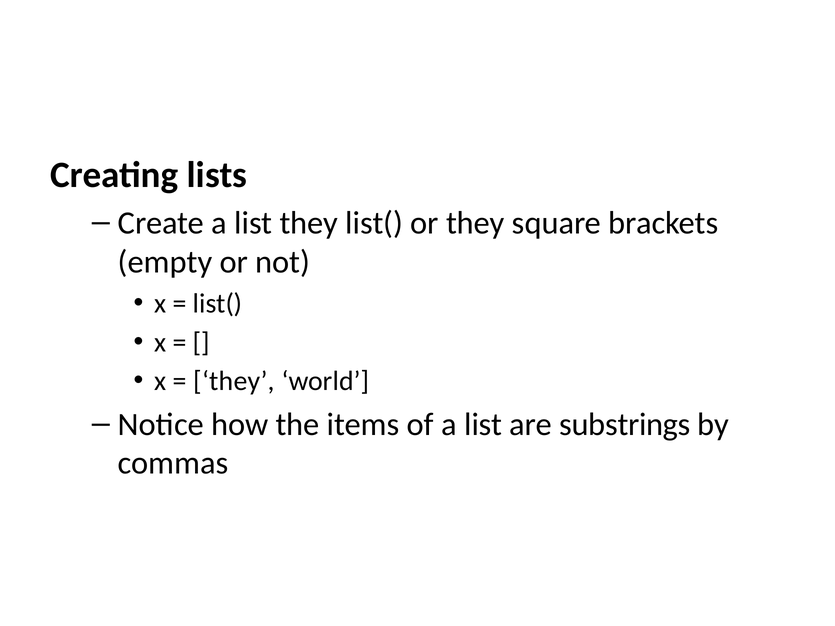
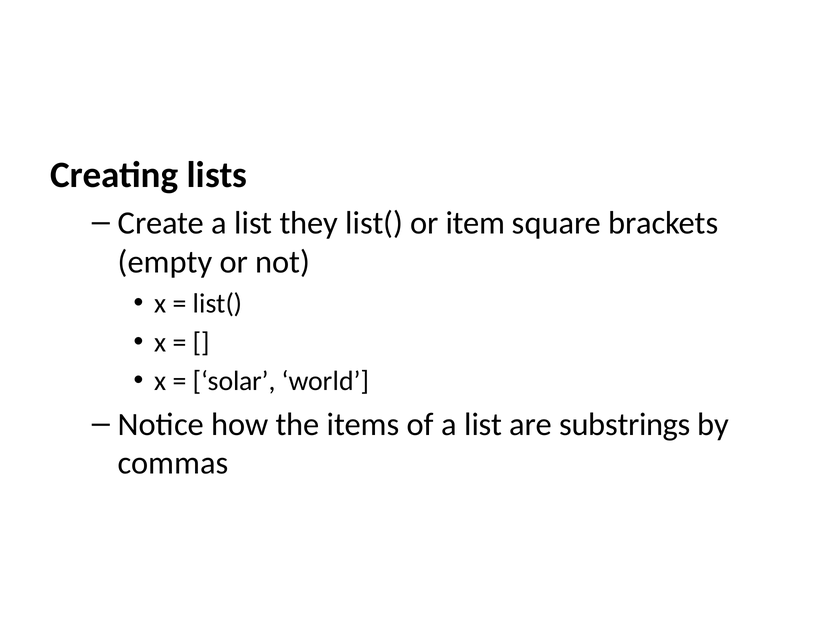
or they: they -> item
they at (234, 381): they -> solar
